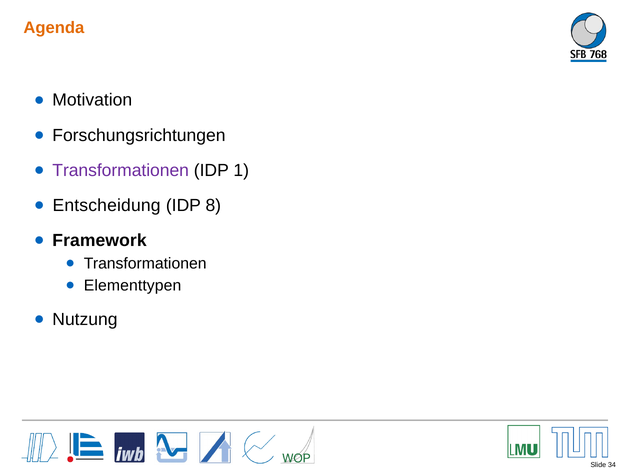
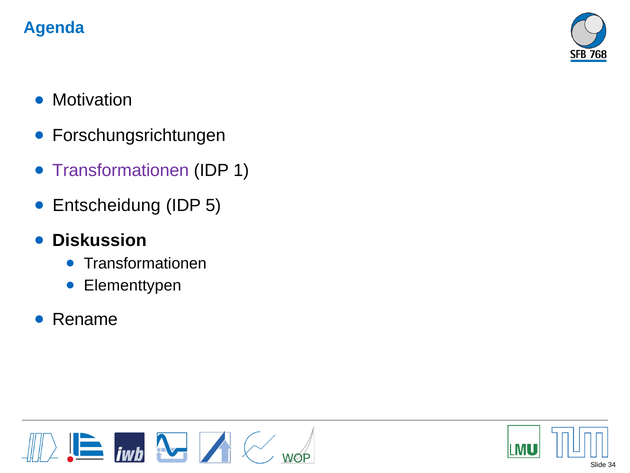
Agenda colour: orange -> blue
8: 8 -> 5
Framework: Framework -> Diskussion
Nutzung: Nutzung -> Rename
